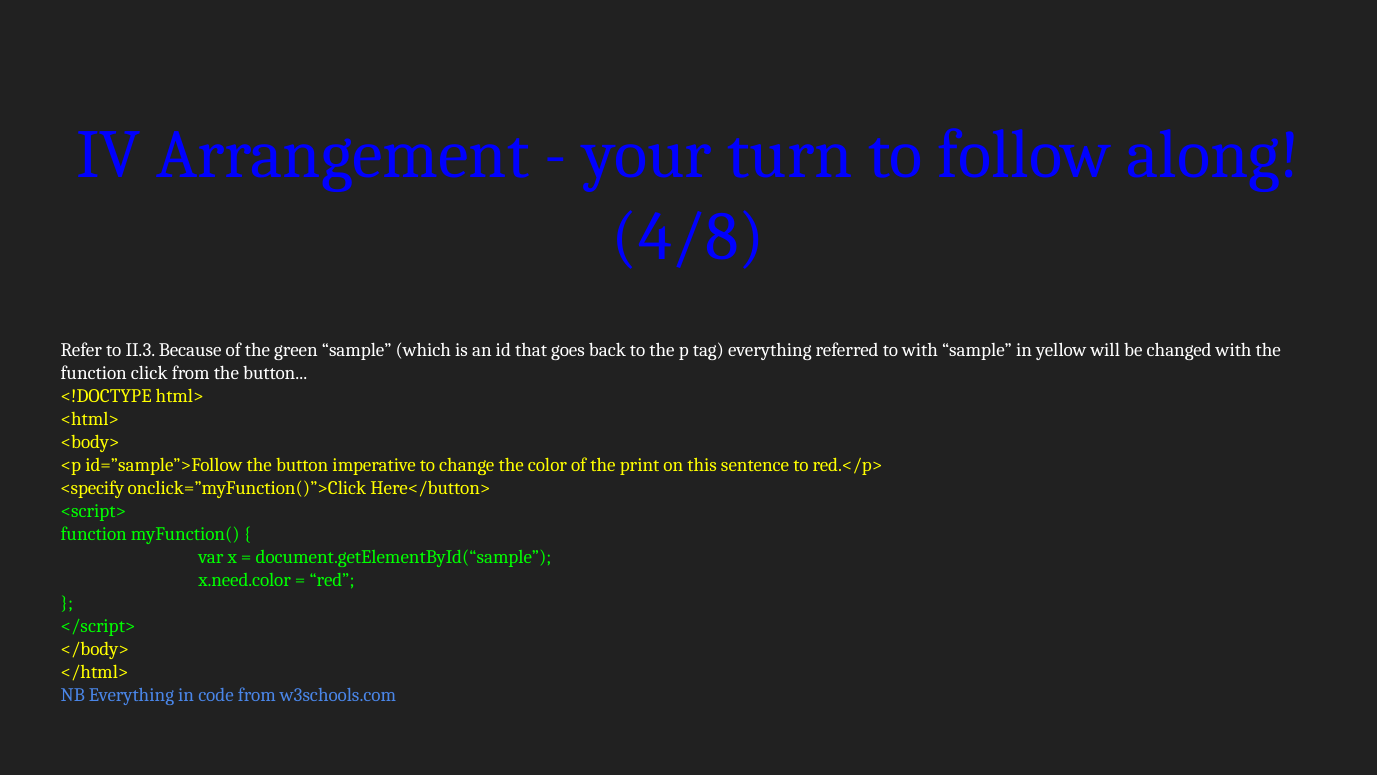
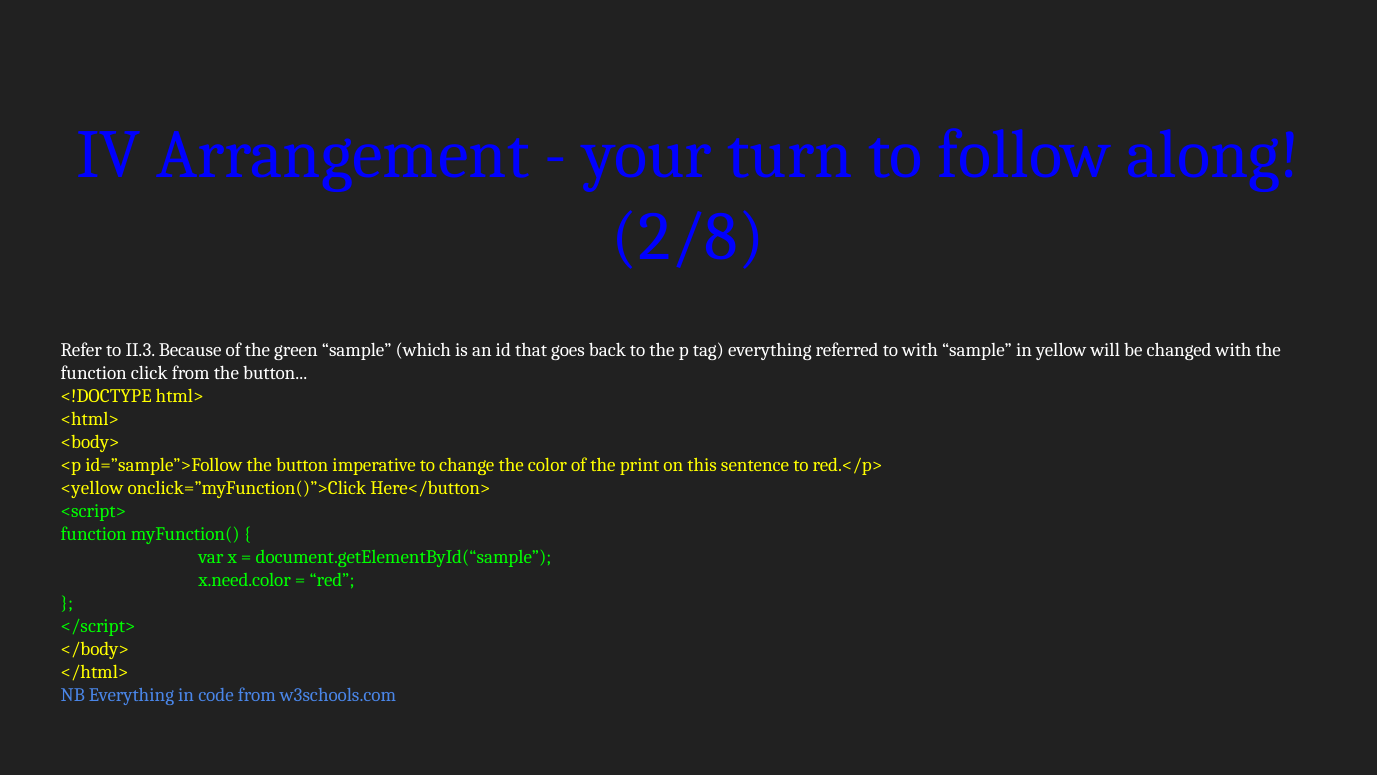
4/8: 4/8 -> 2/8
<specify: <specify -> <yellow
